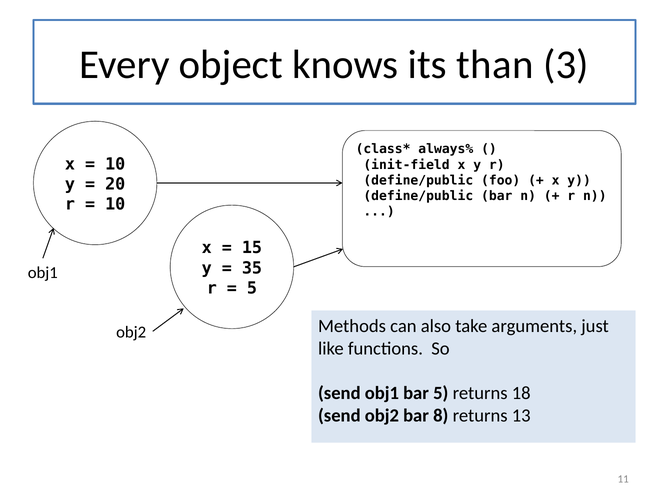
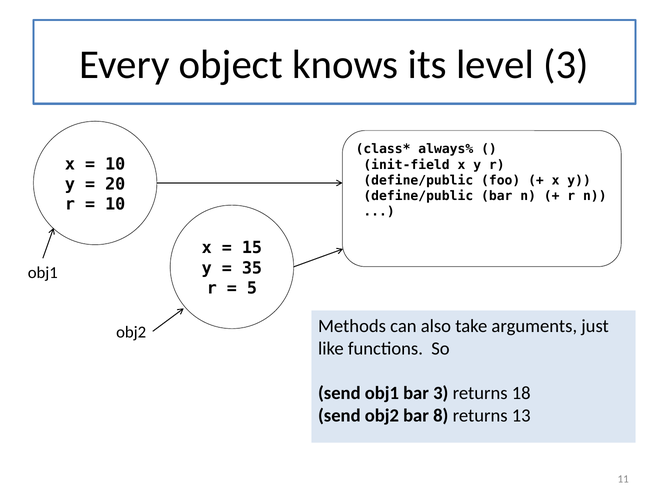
than: than -> level
bar 5: 5 -> 3
